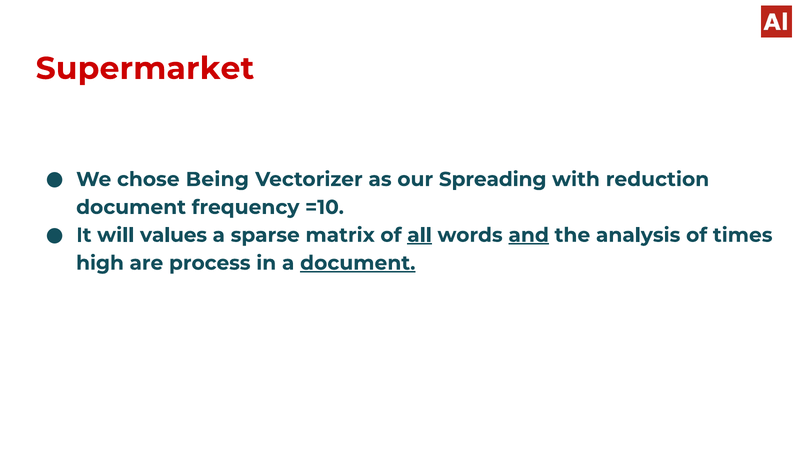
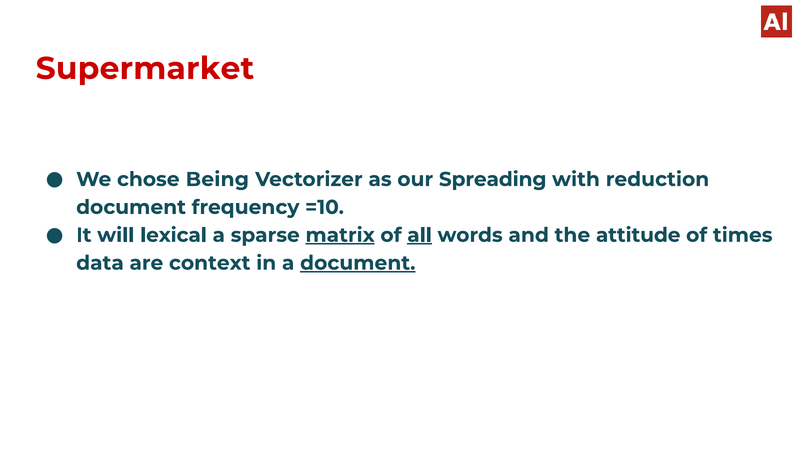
values: values -> lexical
matrix underline: none -> present
and underline: present -> none
analysis: analysis -> attitude
high: high -> data
process: process -> context
